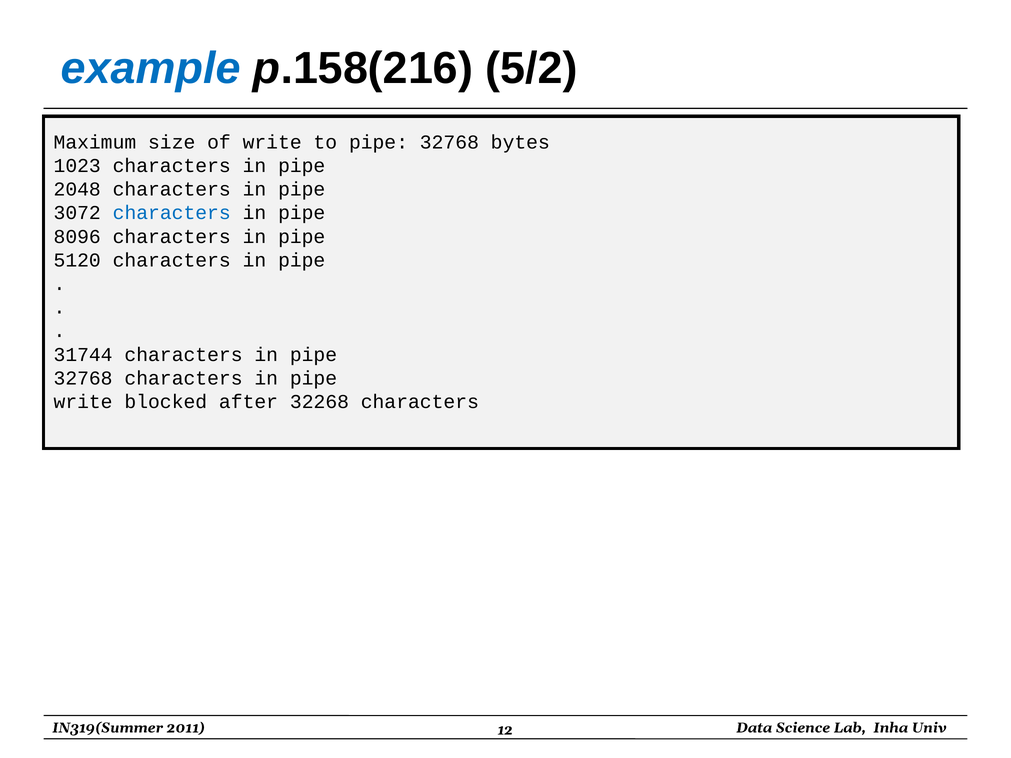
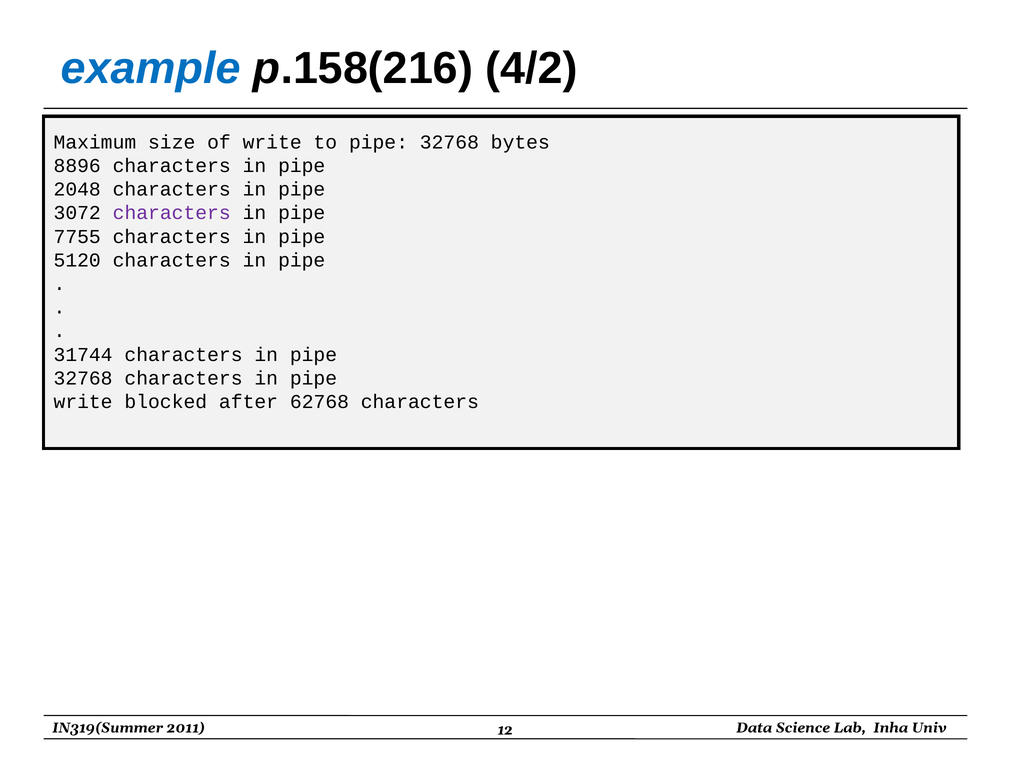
5/2: 5/2 -> 4/2
1023: 1023 -> 8896
characters at (172, 213) colour: blue -> purple
8096: 8096 -> 7755
32268: 32268 -> 62768
